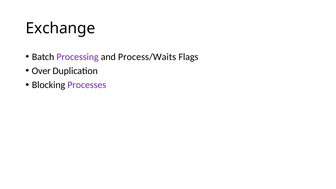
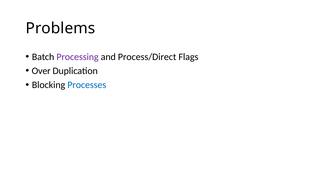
Exchange: Exchange -> Problems
Process/Waits: Process/Waits -> Process/Direct
Processes colour: purple -> blue
